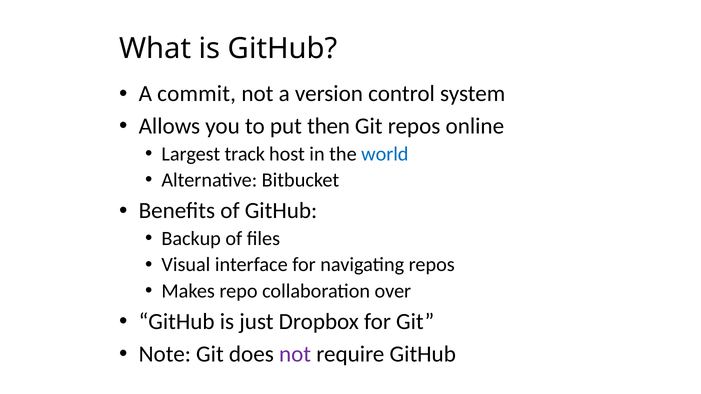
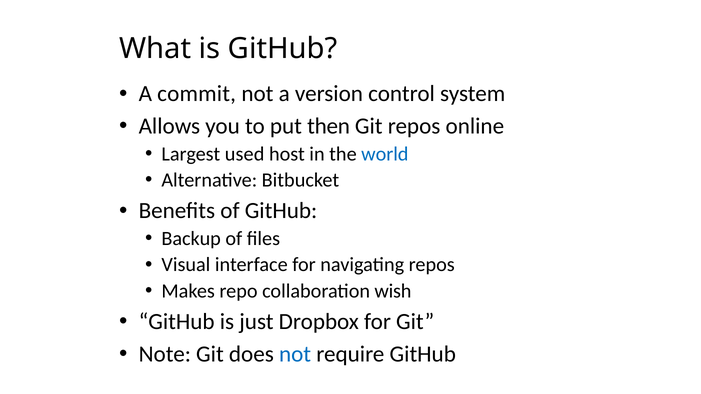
track: track -> used
over: over -> wish
not at (295, 354) colour: purple -> blue
